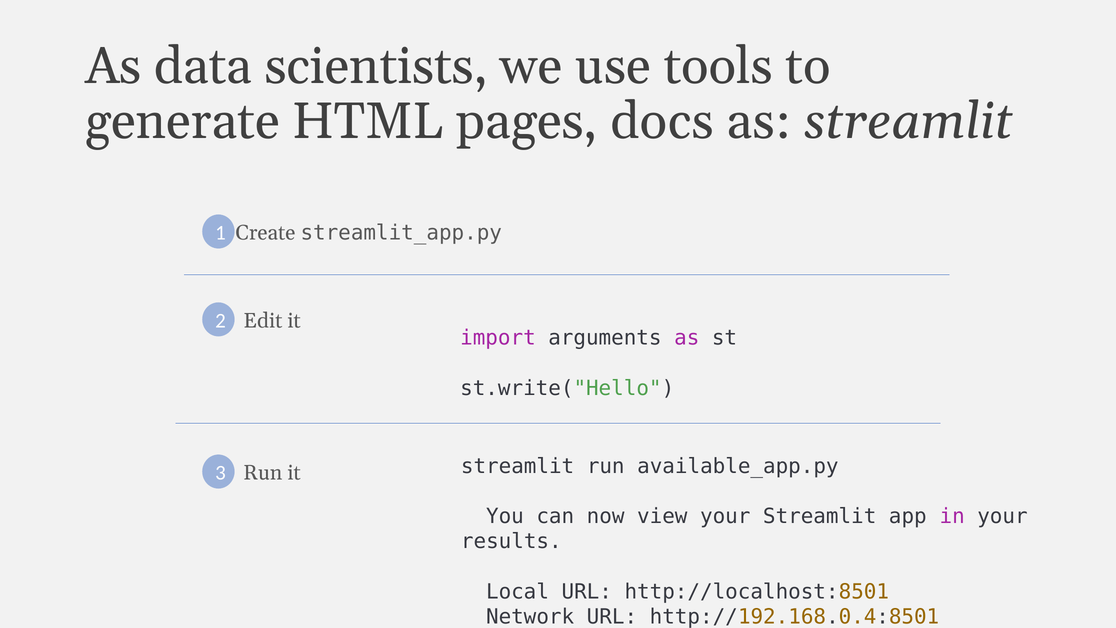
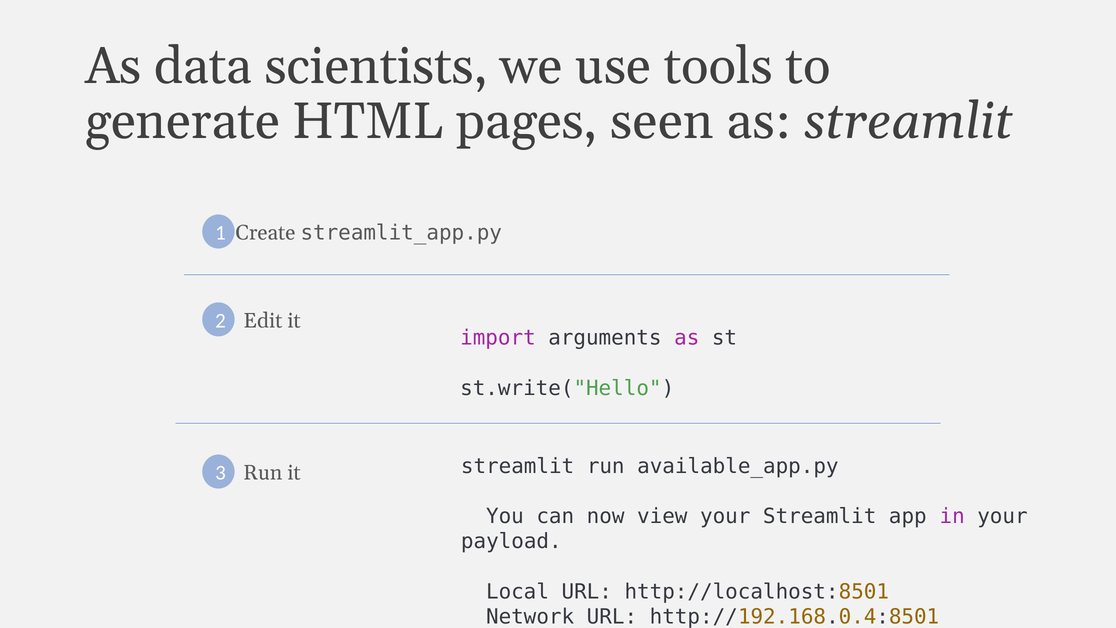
docs: docs -> seen
results: results -> payload
